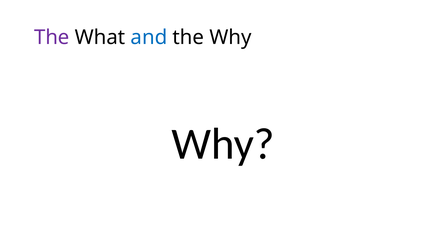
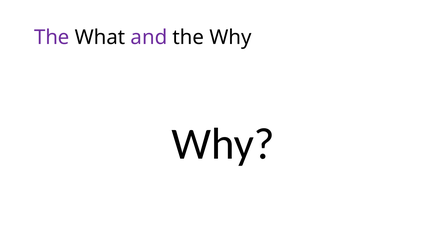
and colour: blue -> purple
